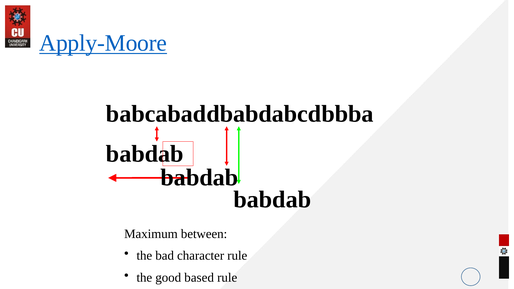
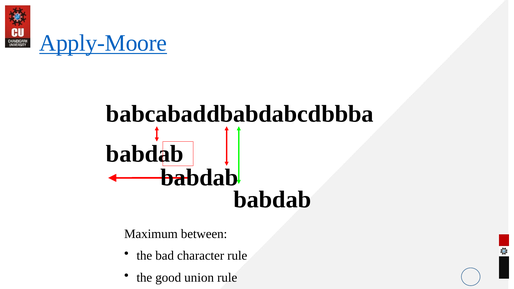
based: based -> union
